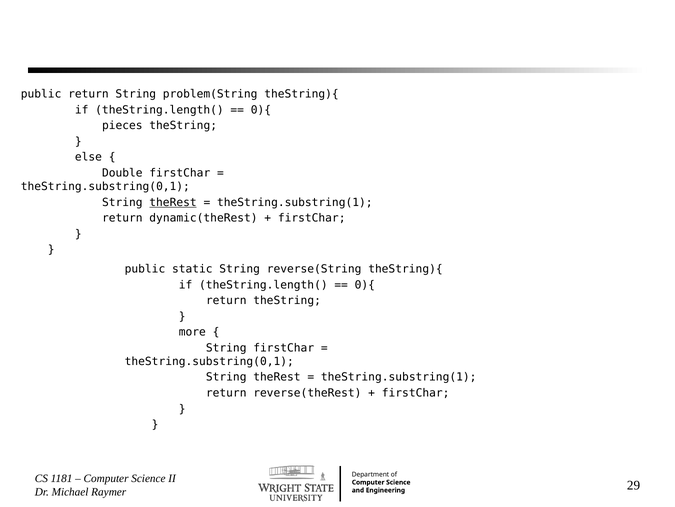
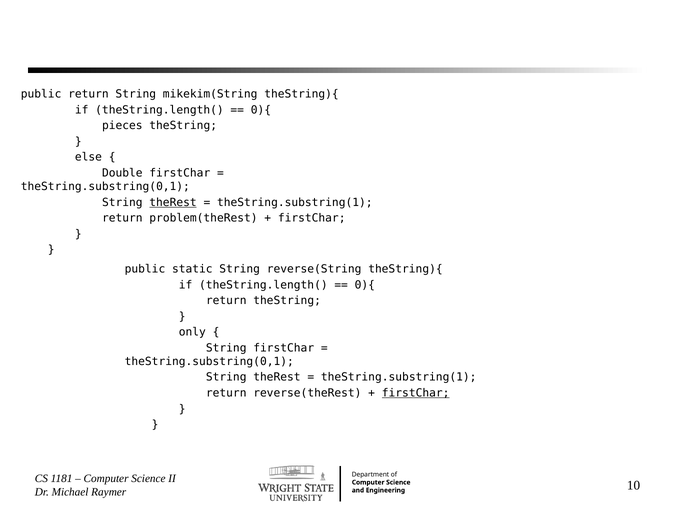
problem(String: problem(String -> mikekim(String
dynamic(theRest: dynamic(theRest -> problem(theRest
more: more -> only
firstChar at (416, 392) underline: none -> present
29: 29 -> 10
